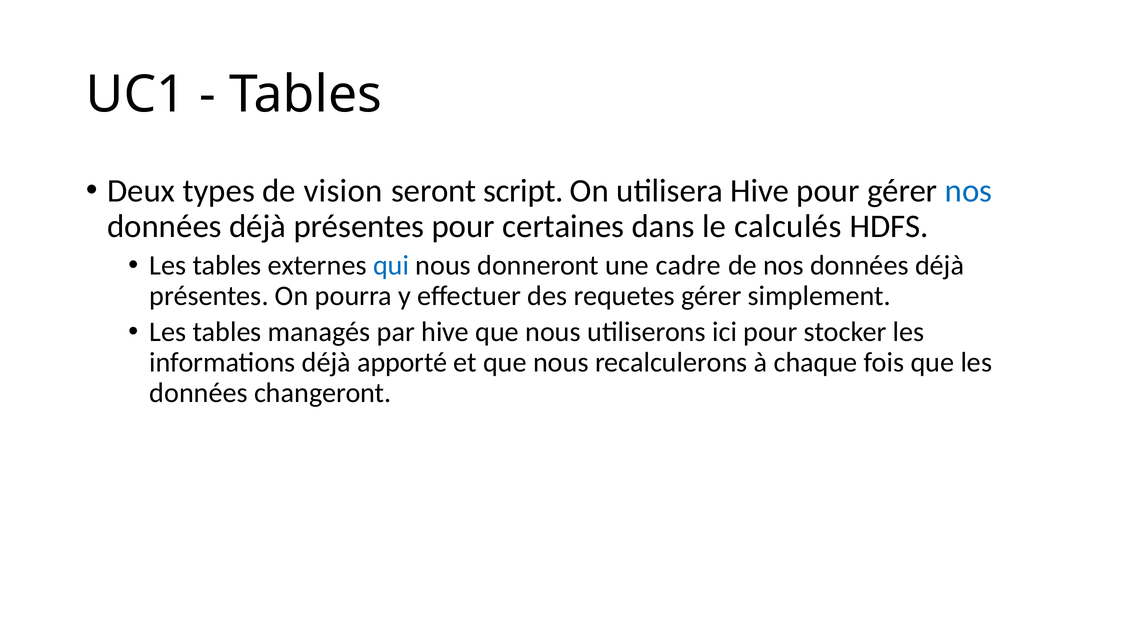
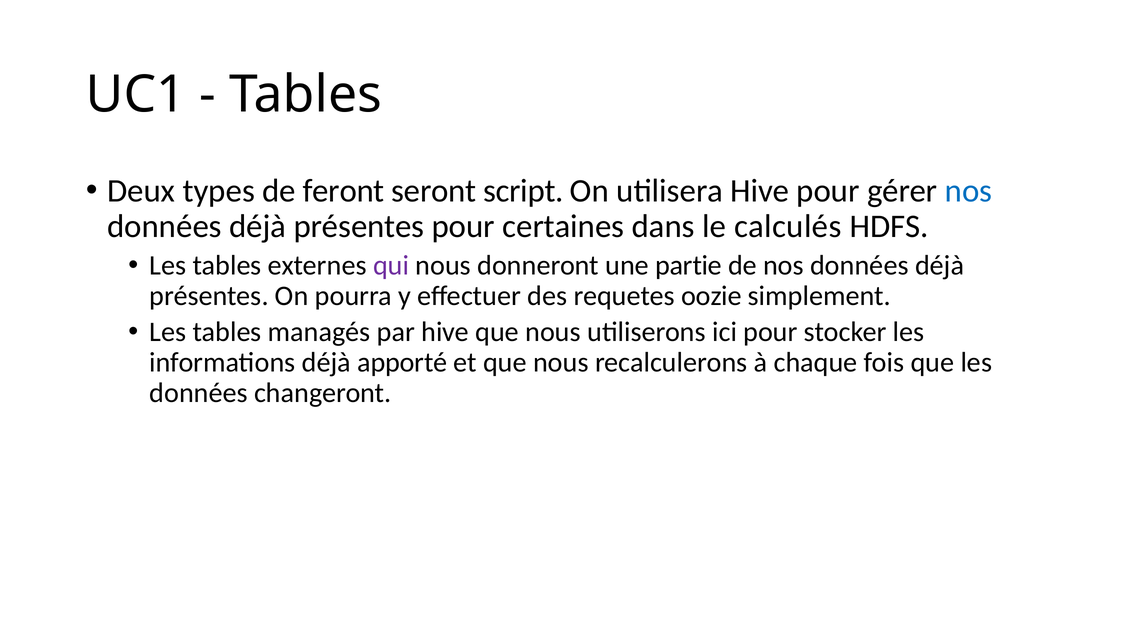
vision: vision -> feront
qui colour: blue -> purple
cadre: cadre -> partie
requetes gérer: gérer -> oozie
